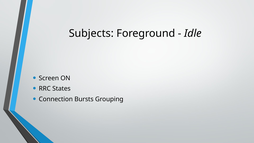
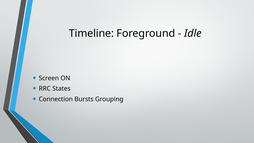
Subjects: Subjects -> Timeline
